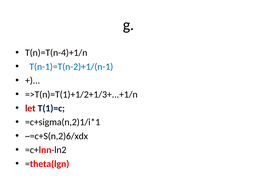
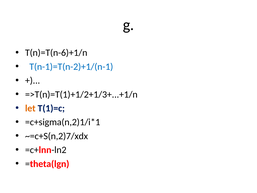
T(n)=T(n-4)+1/n: T(n)=T(n-4)+1/n -> T(n)=T(n-6)+1/n
let colour: red -> orange
~=c+S(n,2)6/xdx: ~=c+S(n,2)6/xdx -> ~=c+S(n,2)7/xdx
